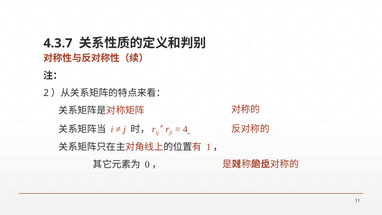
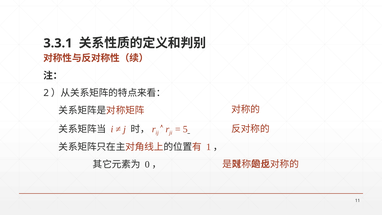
4.3.7: 4.3.7 -> 3.3.1
4: 4 -> 5
